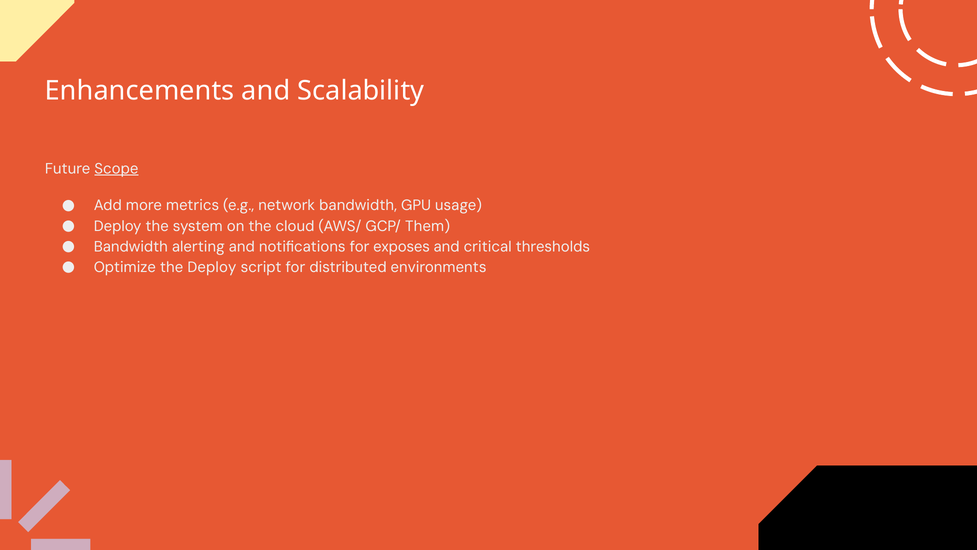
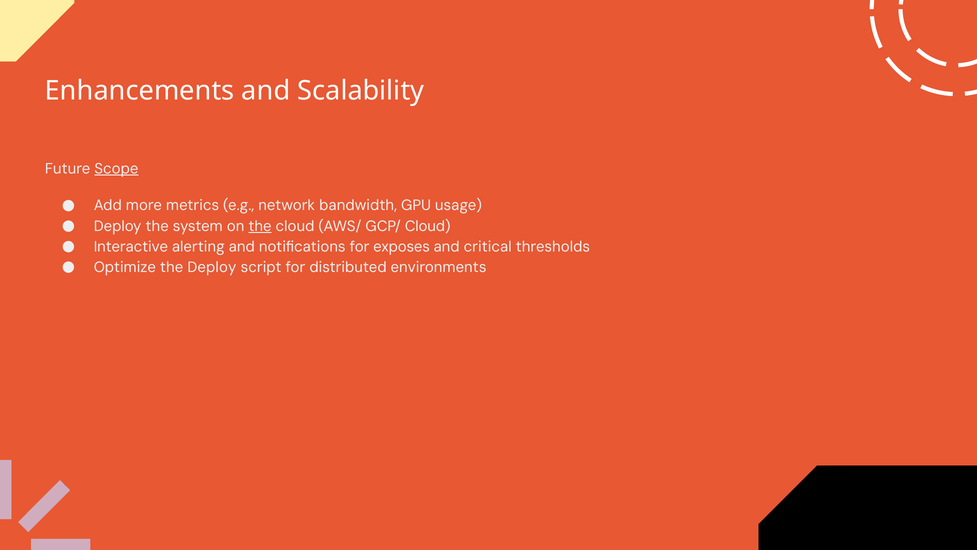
the at (260, 226) underline: none -> present
GCP/ Them: Them -> Cloud
Bandwidth at (131, 247): Bandwidth -> Interactive
